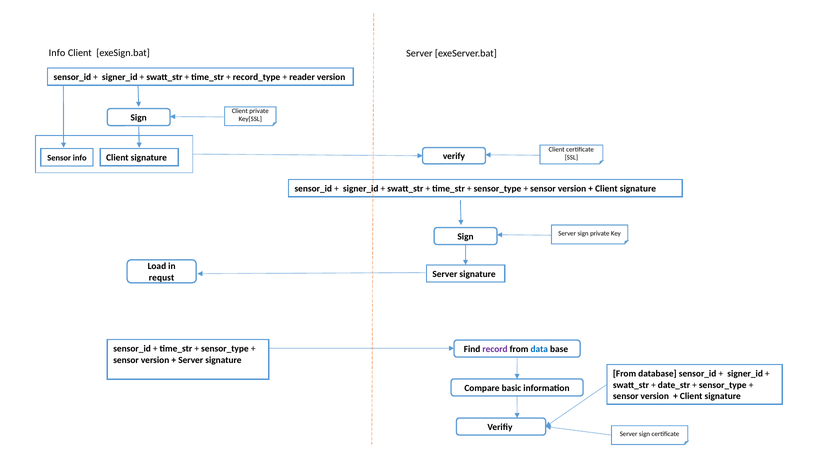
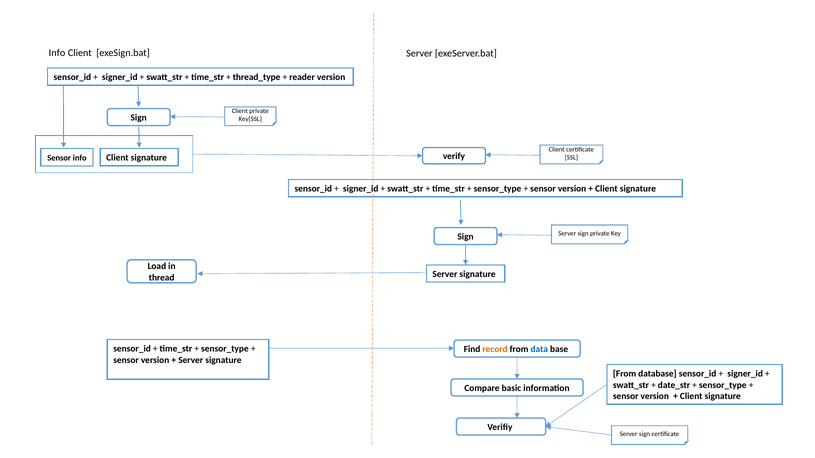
record_type: record_type -> thread_type
requst: requst -> thread
record colour: purple -> orange
